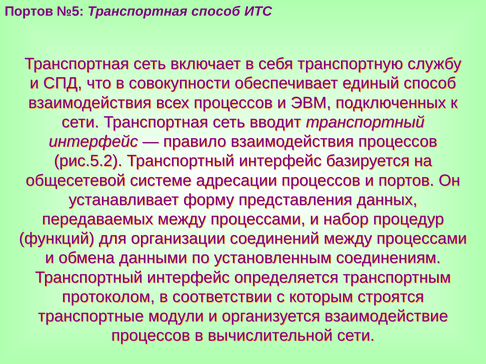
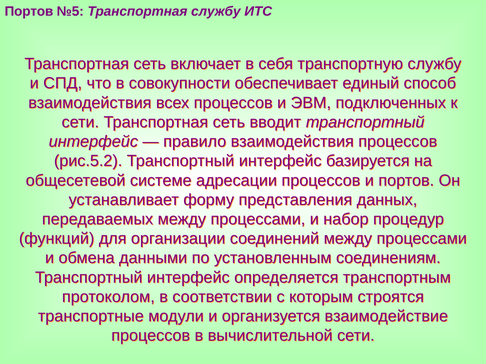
Транспортная способ: способ -> службу
